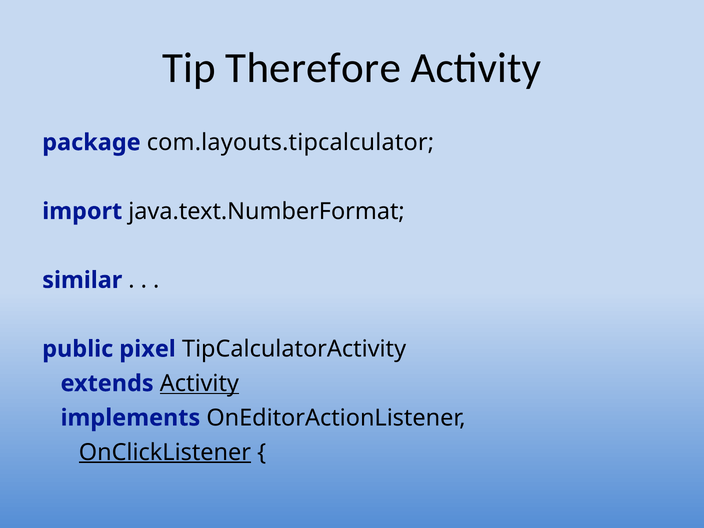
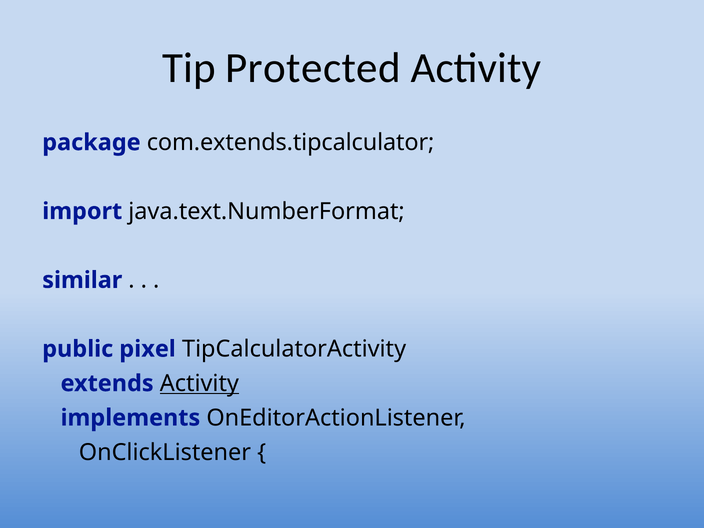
Therefore: Therefore -> Protected
com.layouts.tipcalculator: com.layouts.tipcalculator -> com.extends.tipcalculator
OnClickListener underline: present -> none
